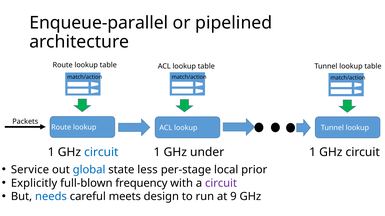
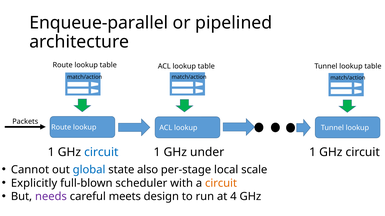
Service: Service -> Cannot
less: less -> also
prior: prior -> scale
frequency: frequency -> scheduler
circuit at (221, 184) colour: purple -> orange
needs colour: blue -> purple
9: 9 -> 4
